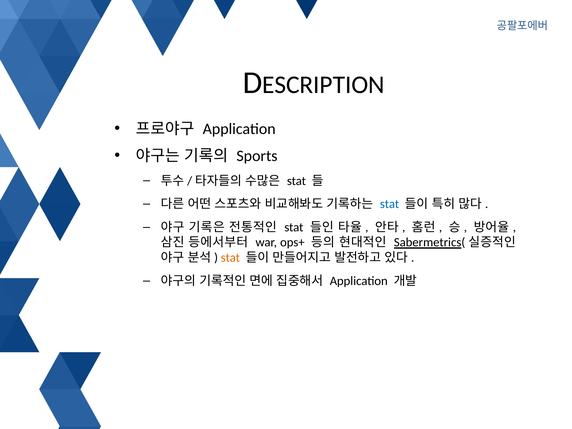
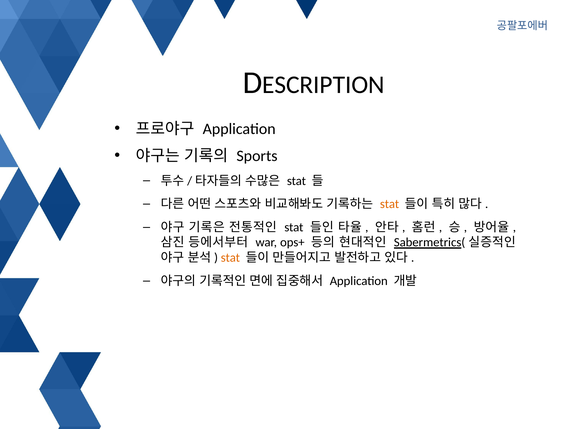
stat at (390, 204) colour: blue -> orange
